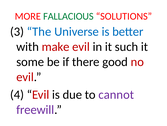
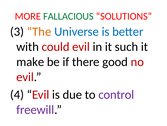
The colour: blue -> orange
make: make -> could
some: some -> make
cannot: cannot -> control
